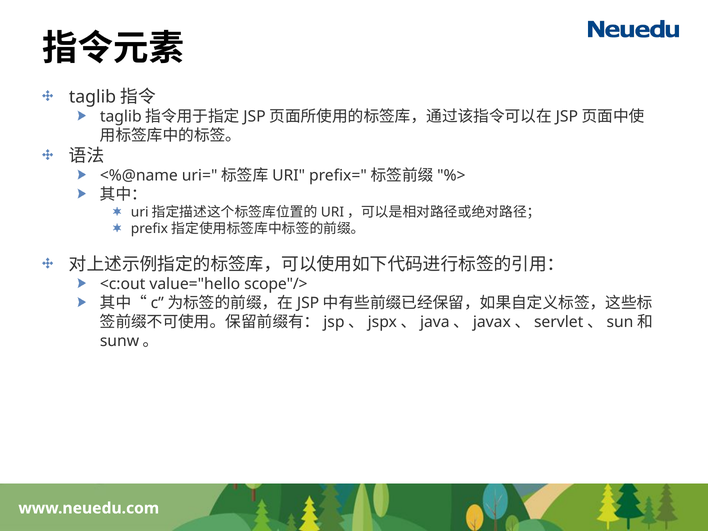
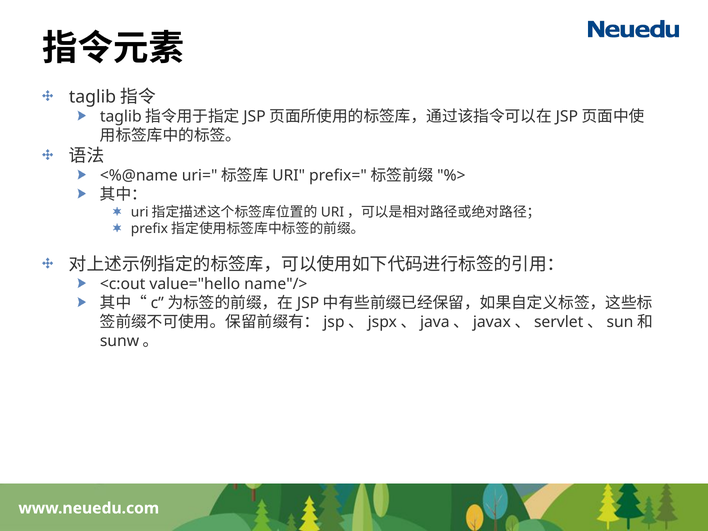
scope"/>: scope"/> -> name"/>
